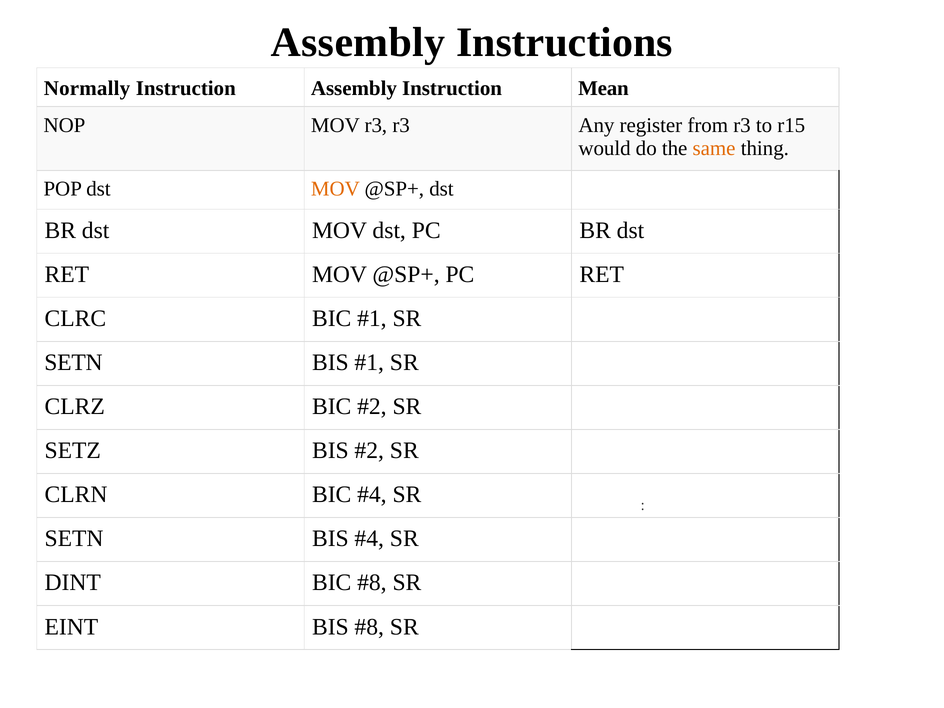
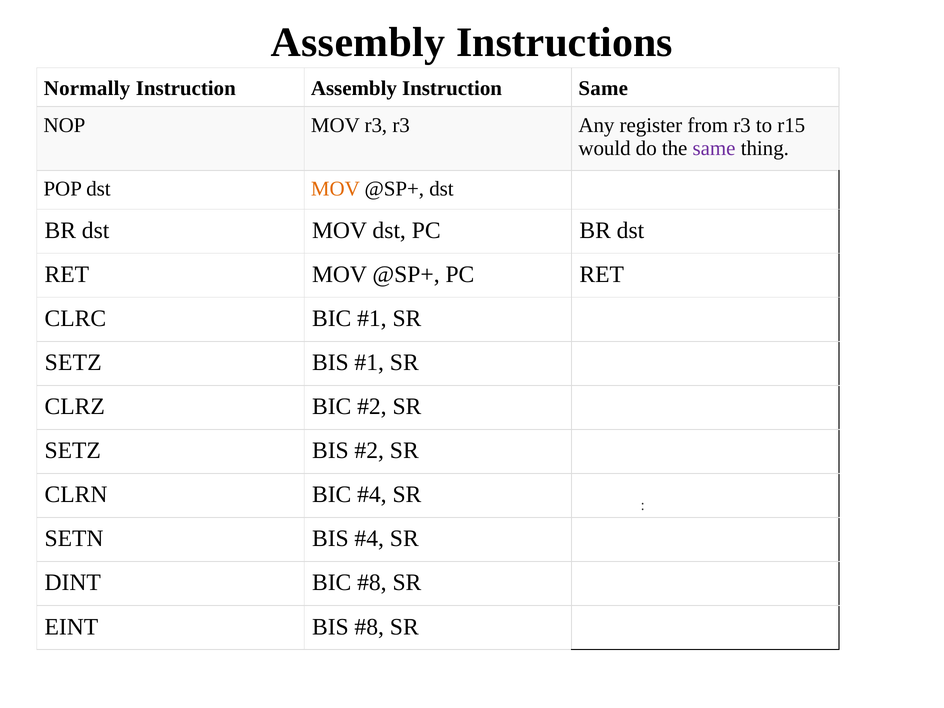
Instruction Mean: Mean -> Same
same at (714, 148) colour: orange -> purple
SETN at (73, 362): SETN -> SETZ
